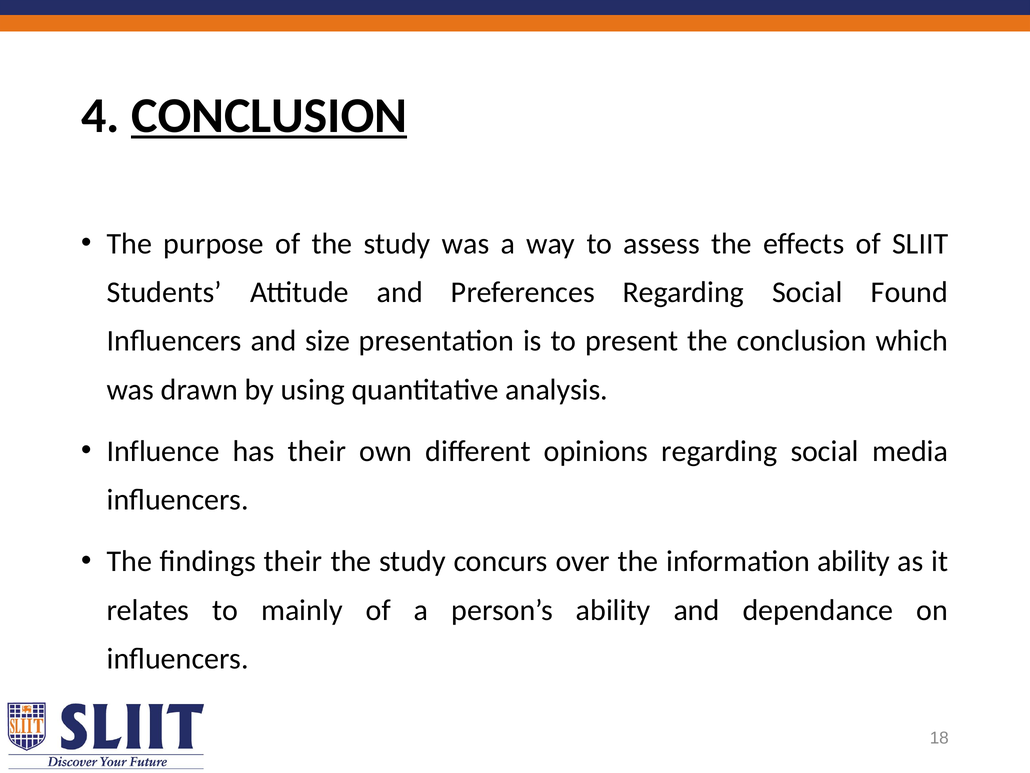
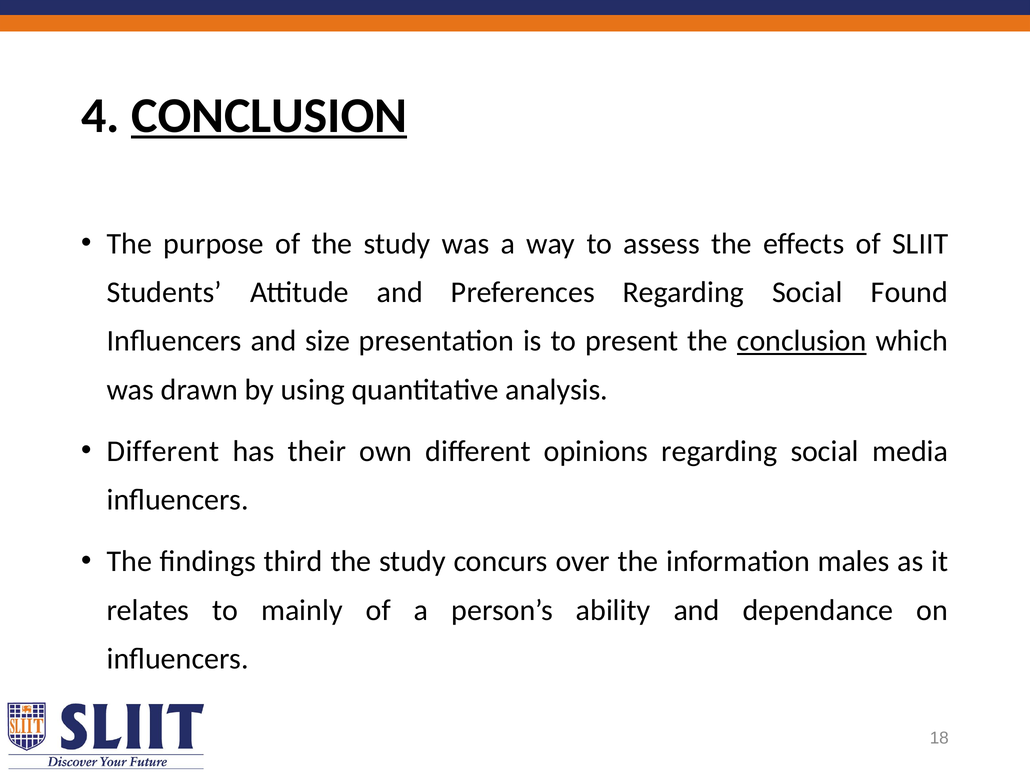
conclusion at (802, 341) underline: none -> present
Influence at (163, 451): Influence -> Different
findings their: their -> third
information ability: ability -> males
